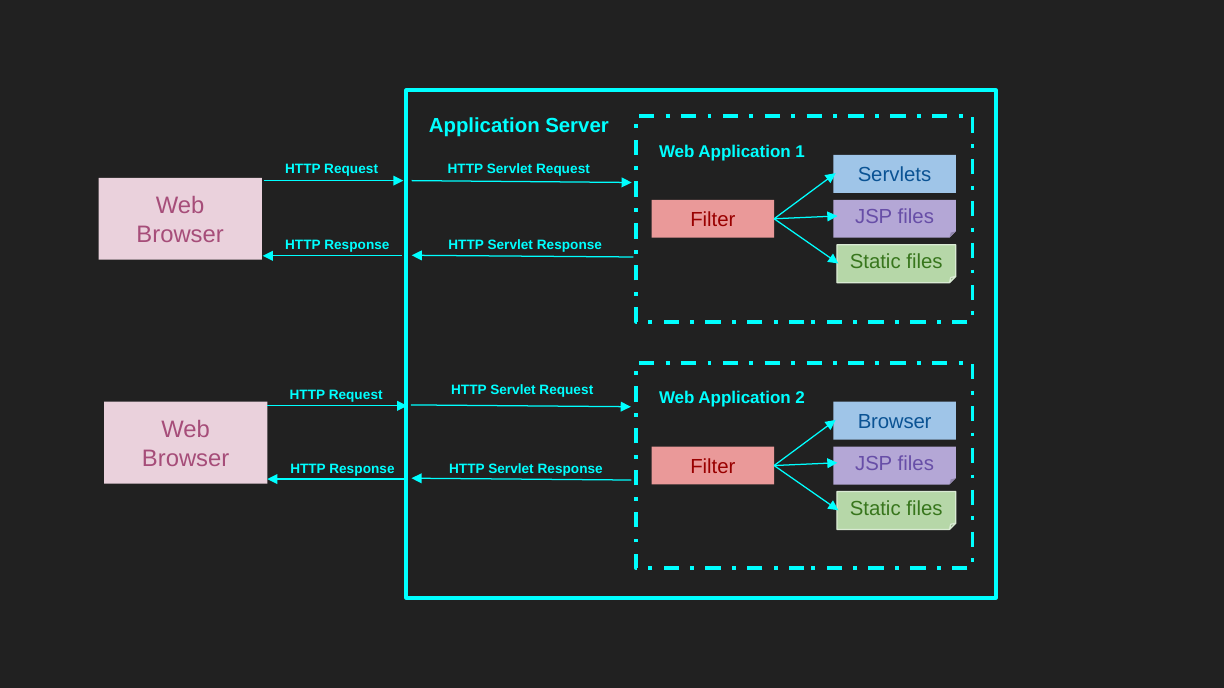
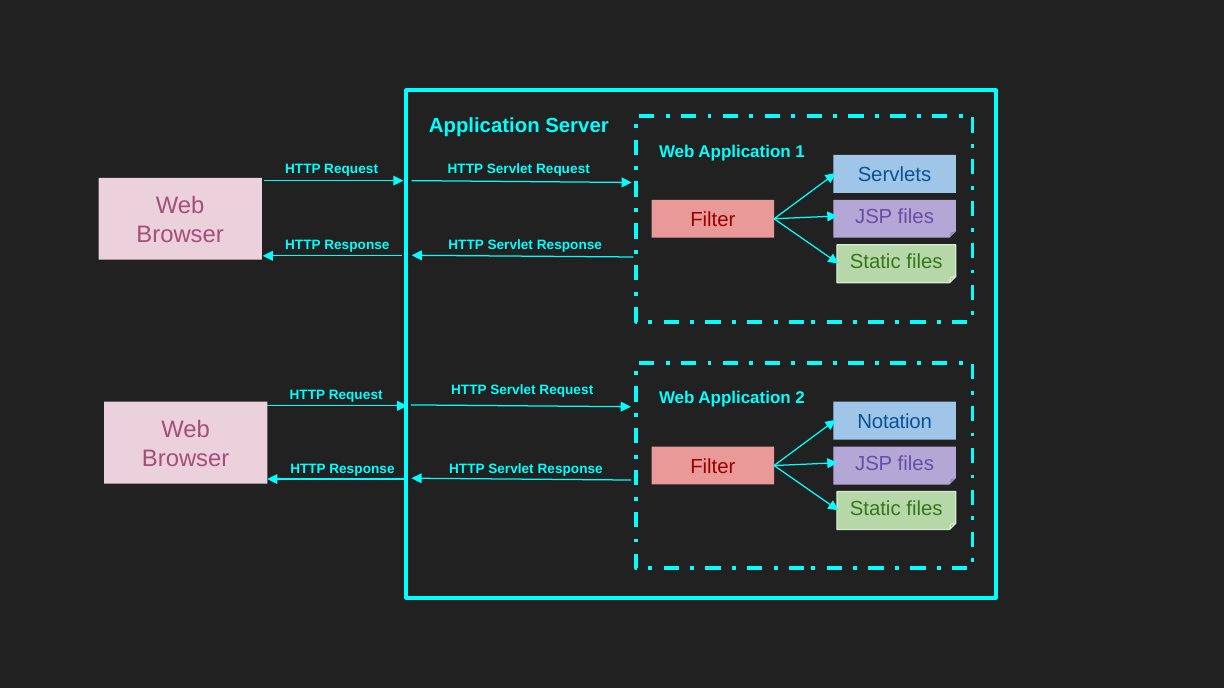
Browser at (895, 422): Browser -> Notation
